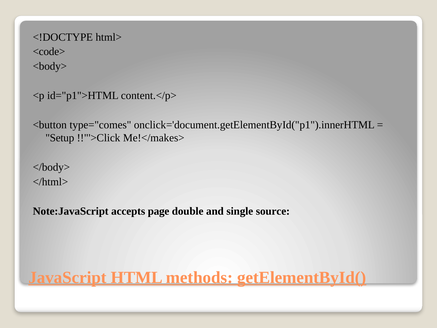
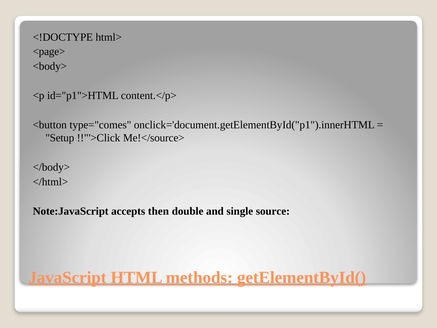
<code>: <code> -> <page>
Me!</makes>: Me!</makes> -> Me!</source>
page: page -> then
